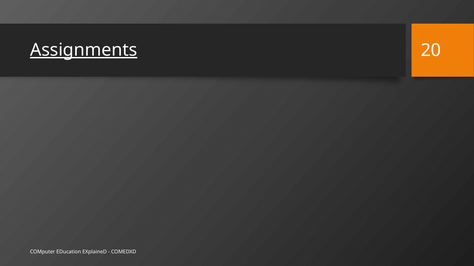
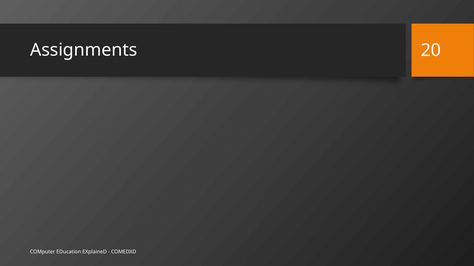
Assignments underline: present -> none
